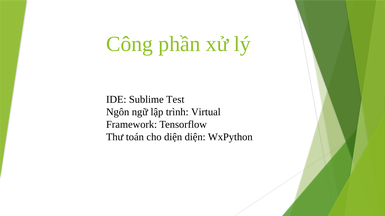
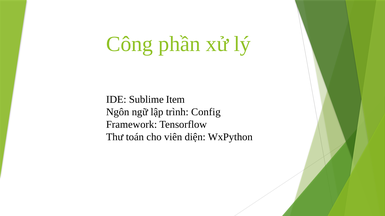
Test: Test -> Item
Virtual: Virtual -> Config
cho diện: diện -> viên
